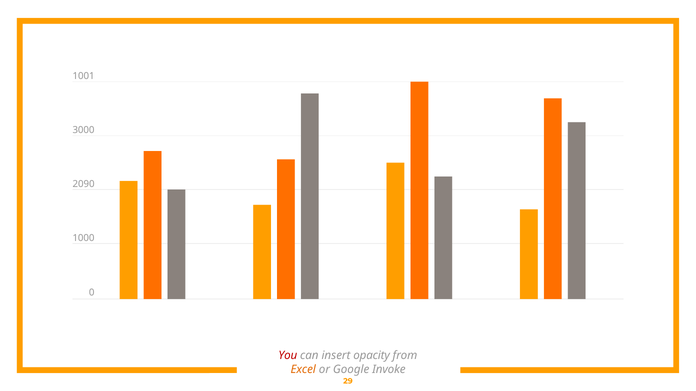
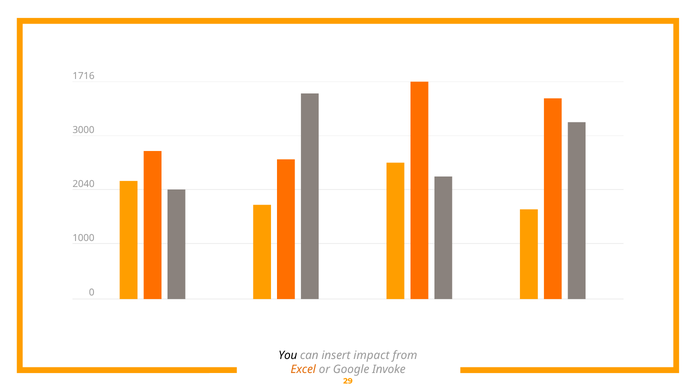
1001: 1001 -> 1716
2090: 2090 -> 2040
You colour: red -> black
opacity: opacity -> impact
